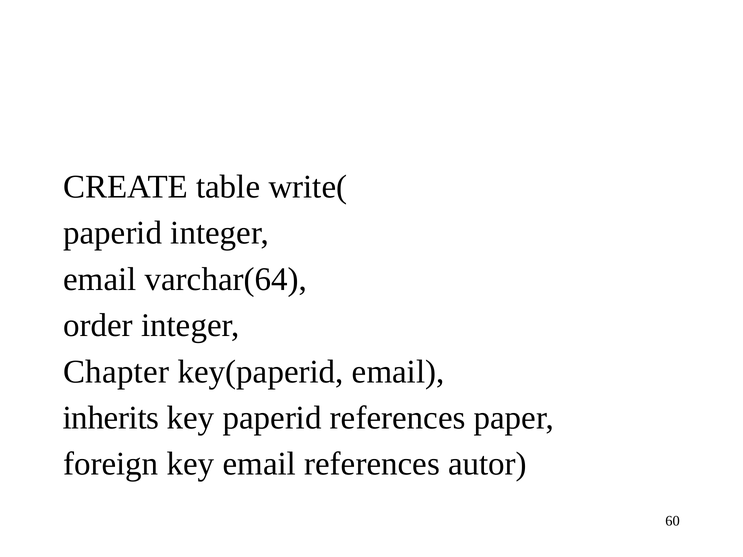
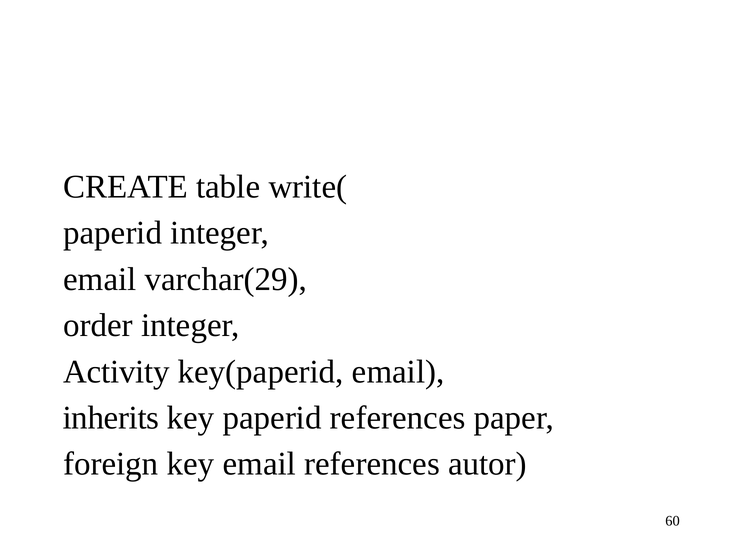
varchar(64: varchar(64 -> varchar(29
Chapter: Chapter -> Activity
